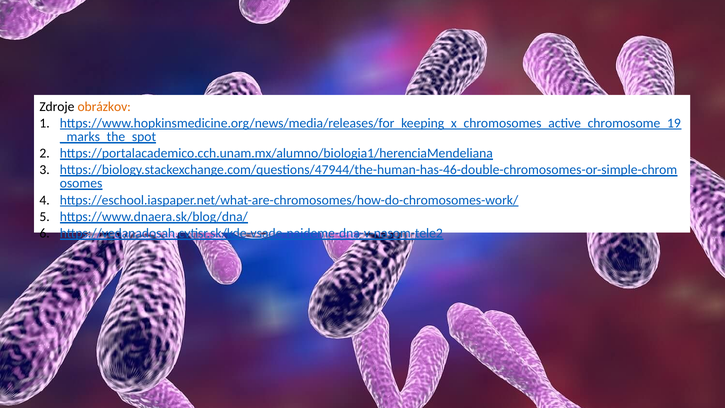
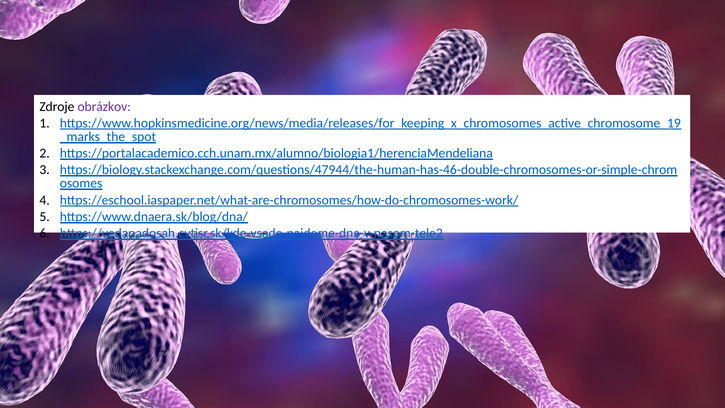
obrázkov colour: orange -> purple
